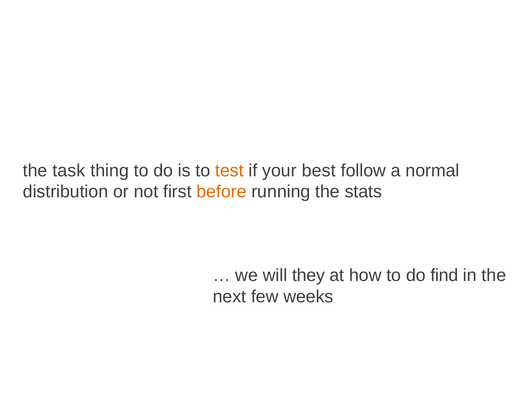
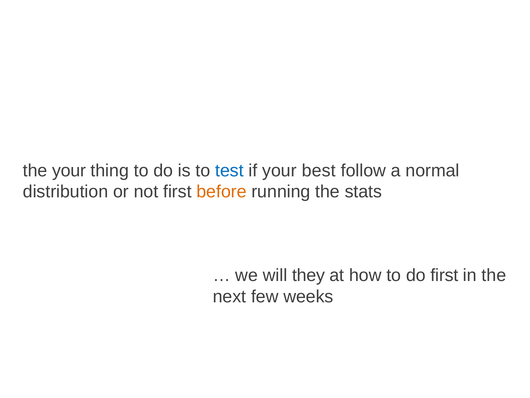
the task: task -> your
test colour: orange -> blue
do find: find -> first
